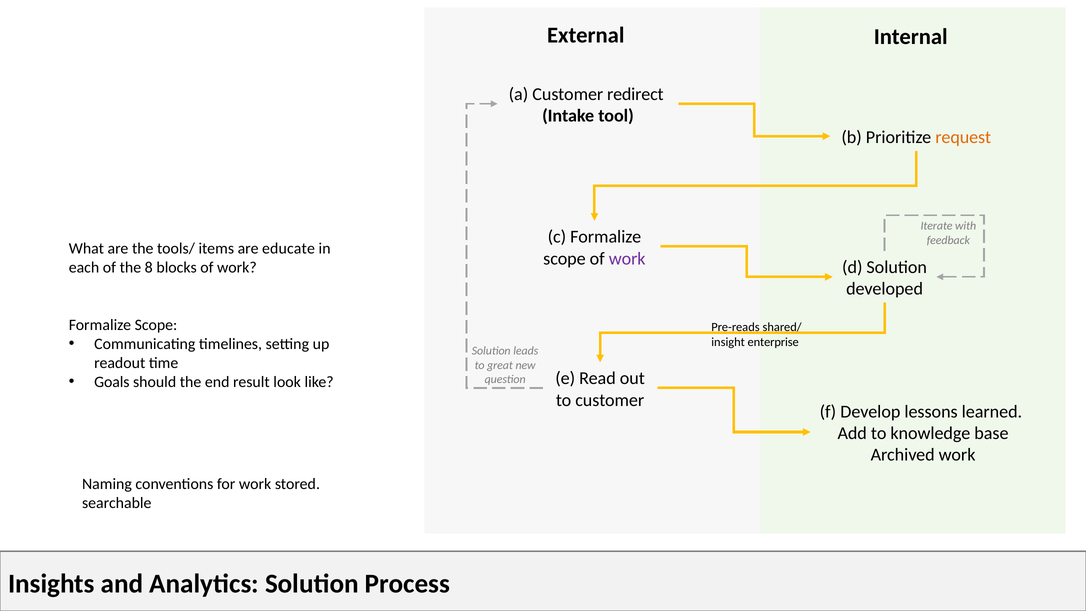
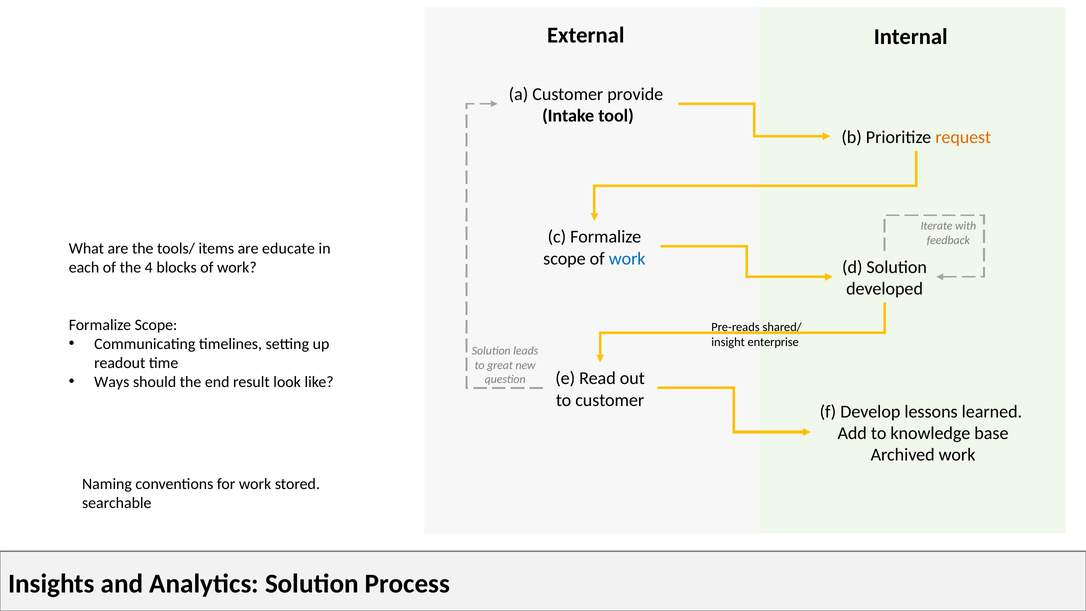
redirect: redirect -> provide
work at (627, 258) colour: purple -> blue
8: 8 -> 4
Goals: Goals -> Ways
